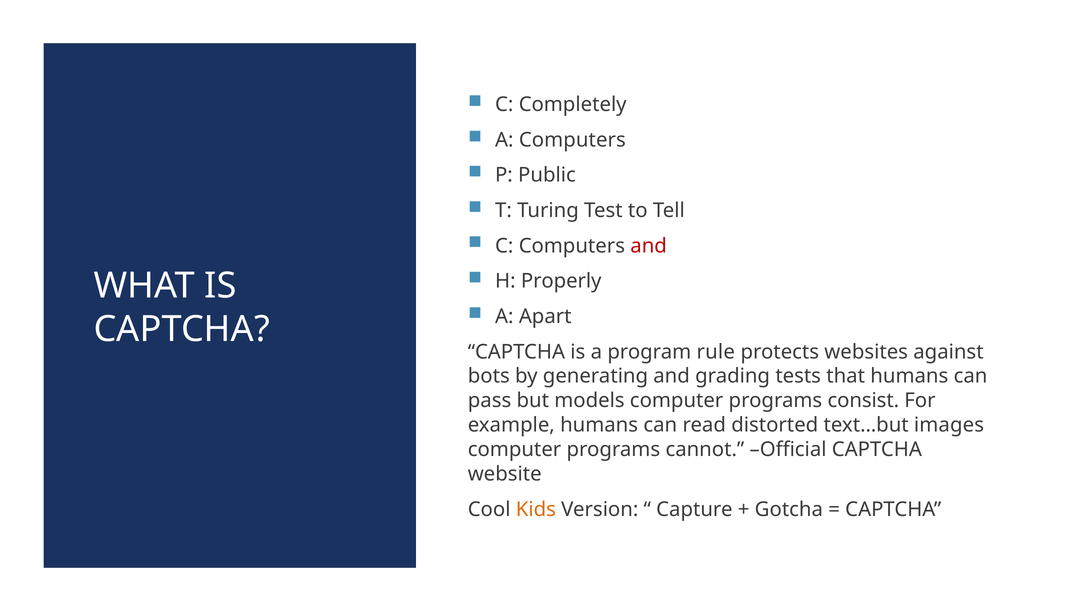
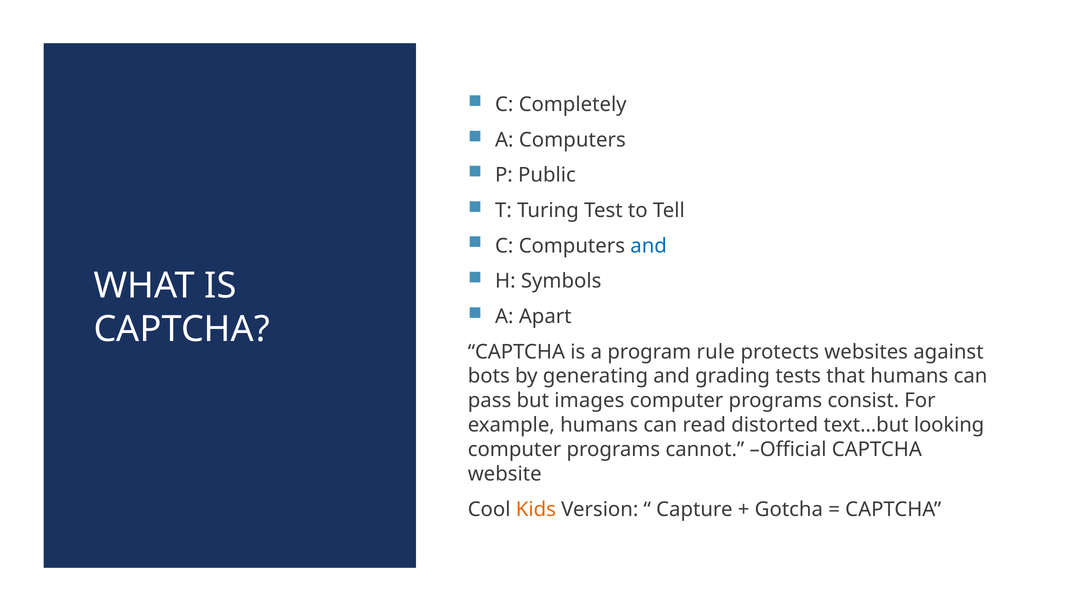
and at (649, 246) colour: red -> blue
Properly: Properly -> Symbols
models: models -> images
images: images -> looking
